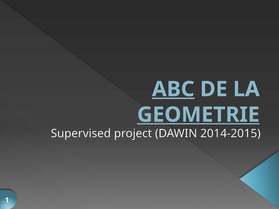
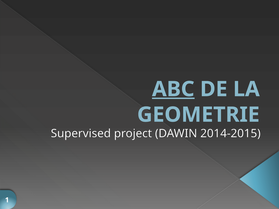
GEOMETRIE underline: present -> none
